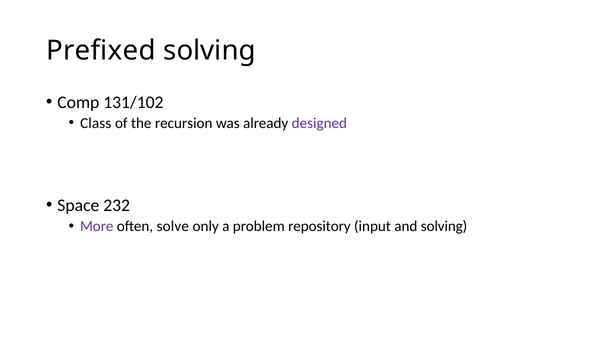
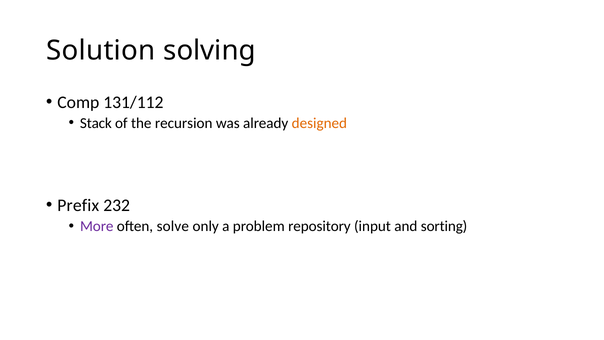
Prefixed: Prefixed -> Solution
131/102: 131/102 -> 131/112
Class: Class -> Stack
designed colour: purple -> orange
Space: Space -> Prefix
and solving: solving -> sorting
